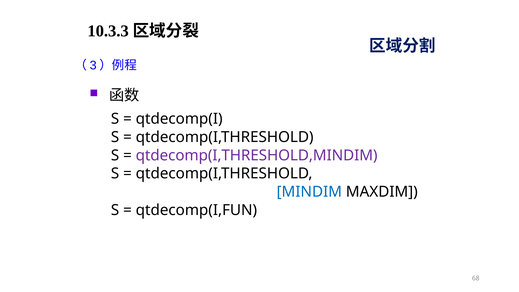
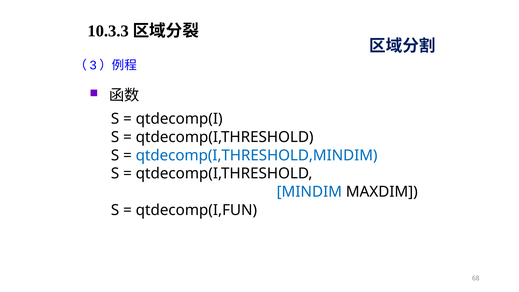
qtdecomp(I,THRESHOLD,MINDIM colour: purple -> blue
